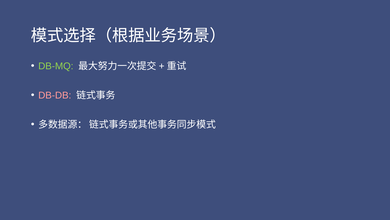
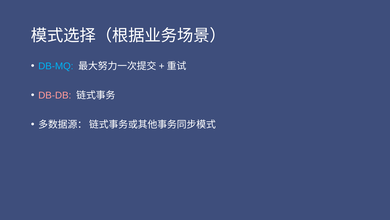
DB-MQ colour: light green -> light blue
